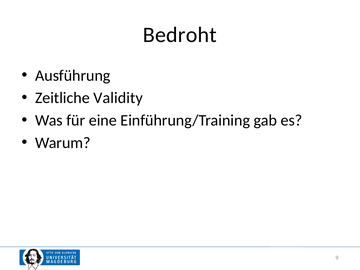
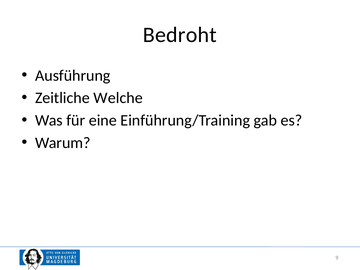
Validity: Validity -> Welche
